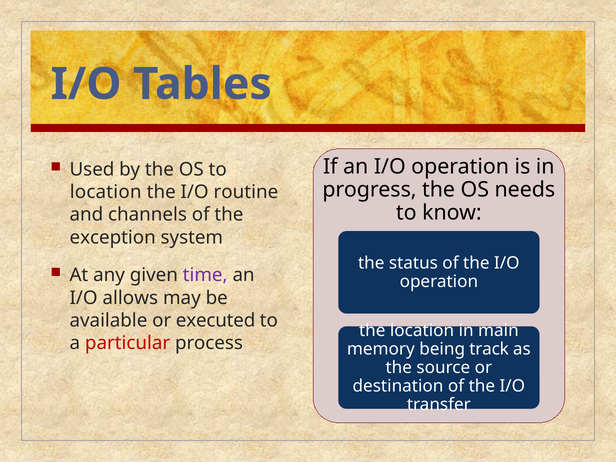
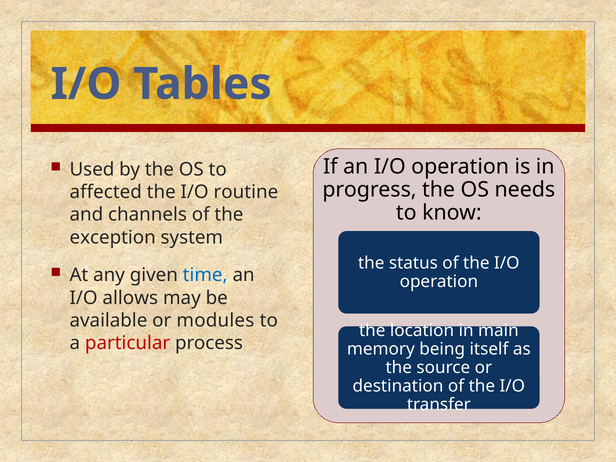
location at (106, 192): location -> affected
time colour: purple -> blue
executed: executed -> modules
track: track -> itself
